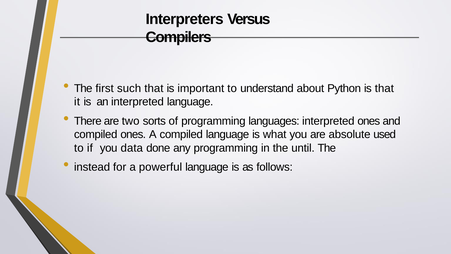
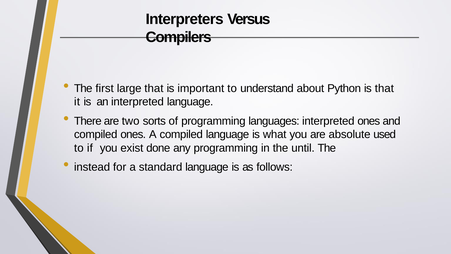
such: such -> large
data: data -> exist
powerful: powerful -> standard
